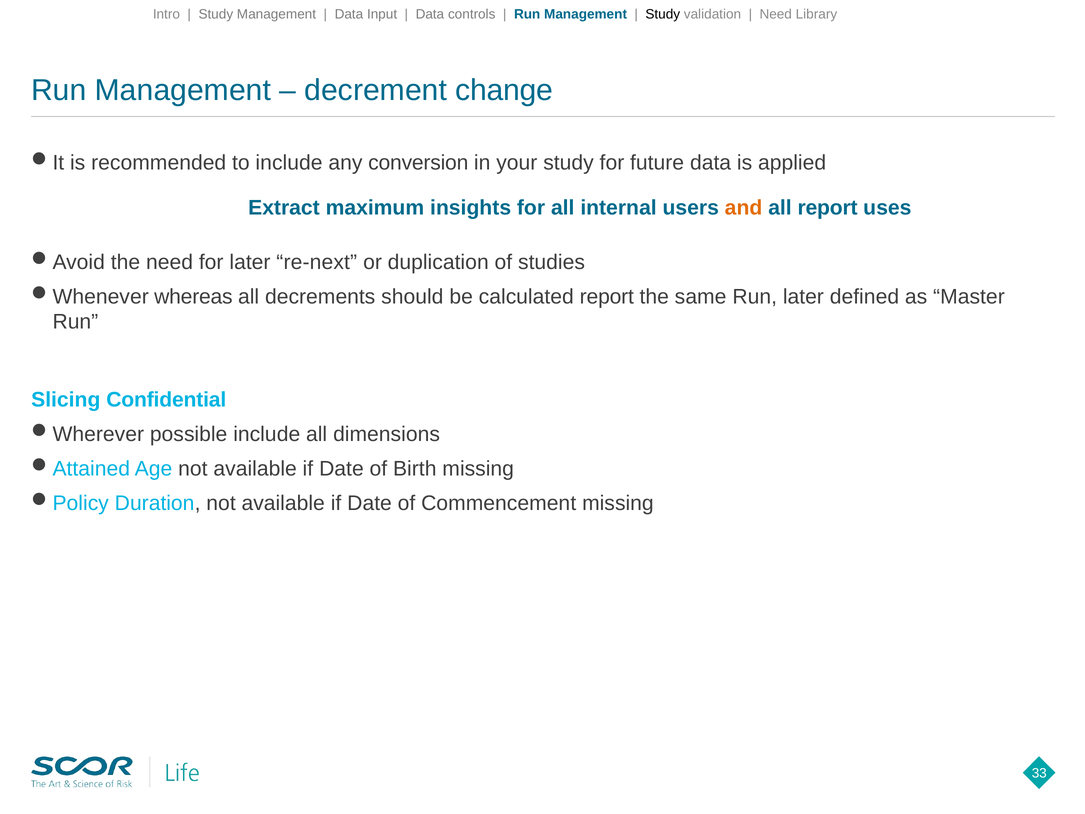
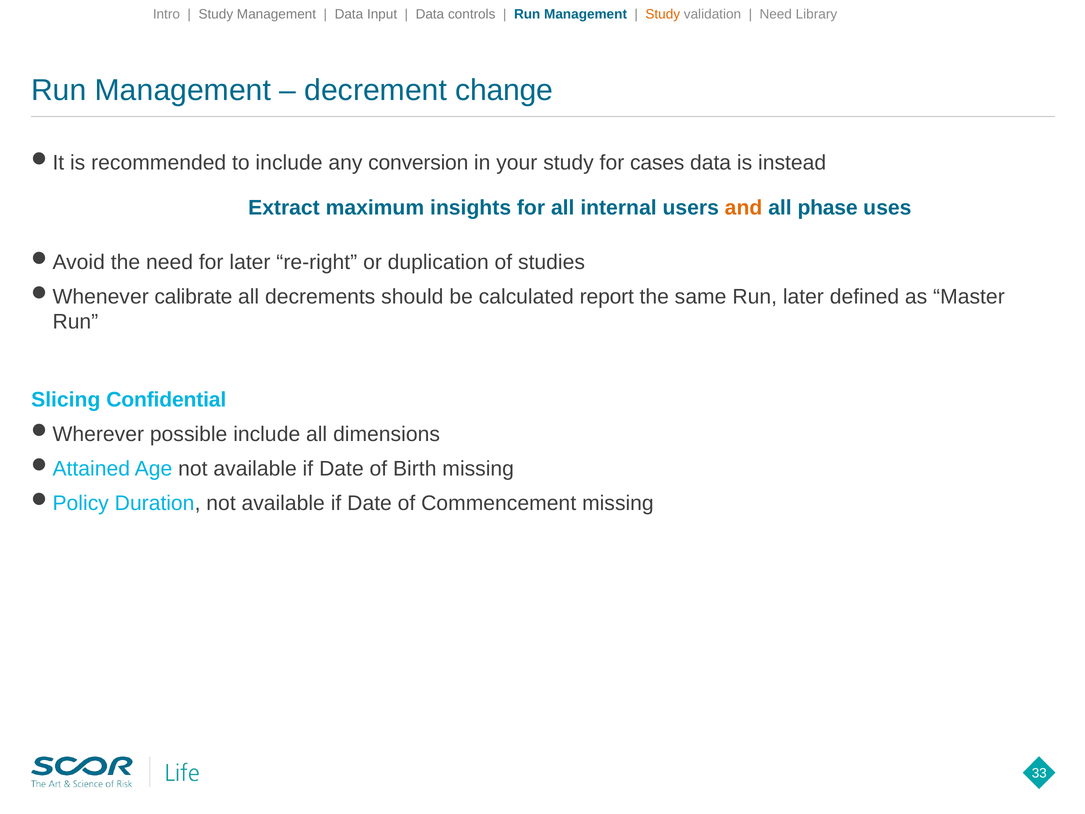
Study at (663, 14) colour: black -> orange
future: future -> cases
applied: applied -> instead
all report: report -> phase
re-next: re-next -> re-right
whereas: whereas -> calibrate
